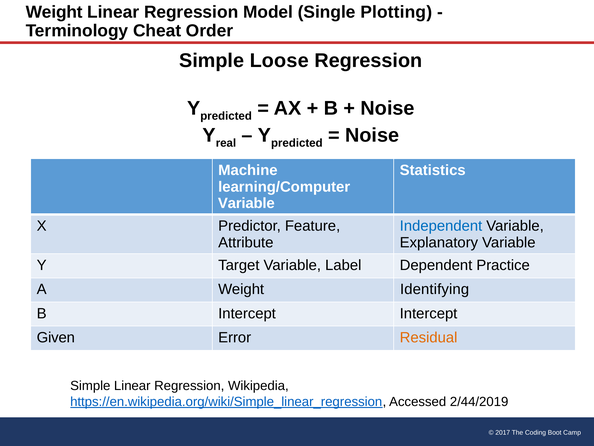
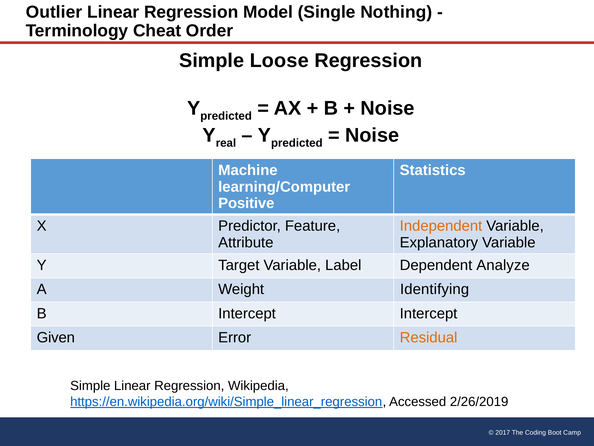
Weight at (54, 12): Weight -> Outlier
Plotting: Plotting -> Nothing
Variable at (246, 203): Variable -> Positive
Independent colour: blue -> orange
Practice: Practice -> Analyze
2/44/2019: 2/44/2019 -> 2/26/2019
